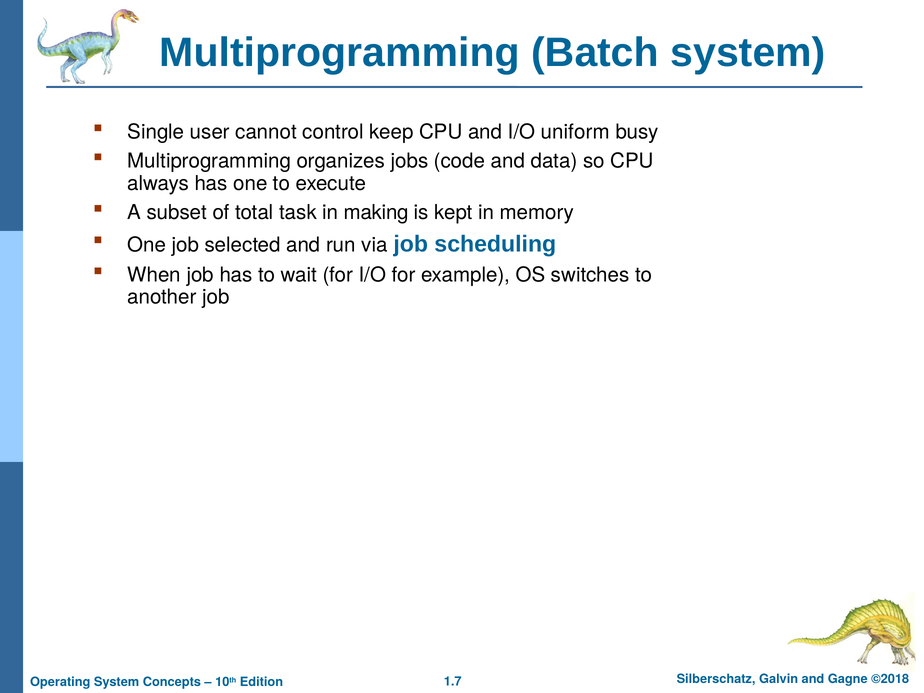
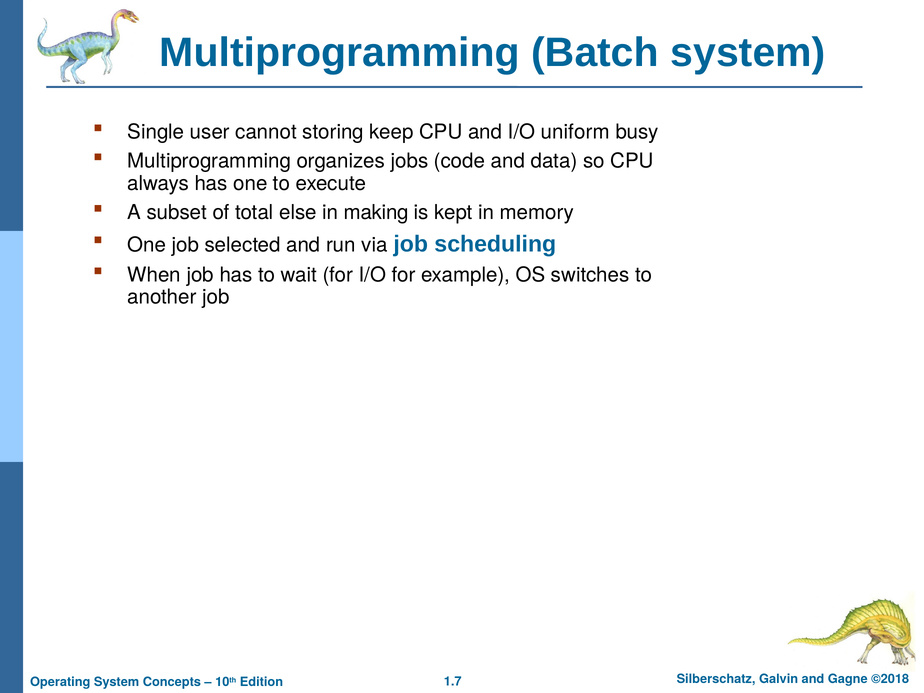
control: control -> storing
task: task -> else
